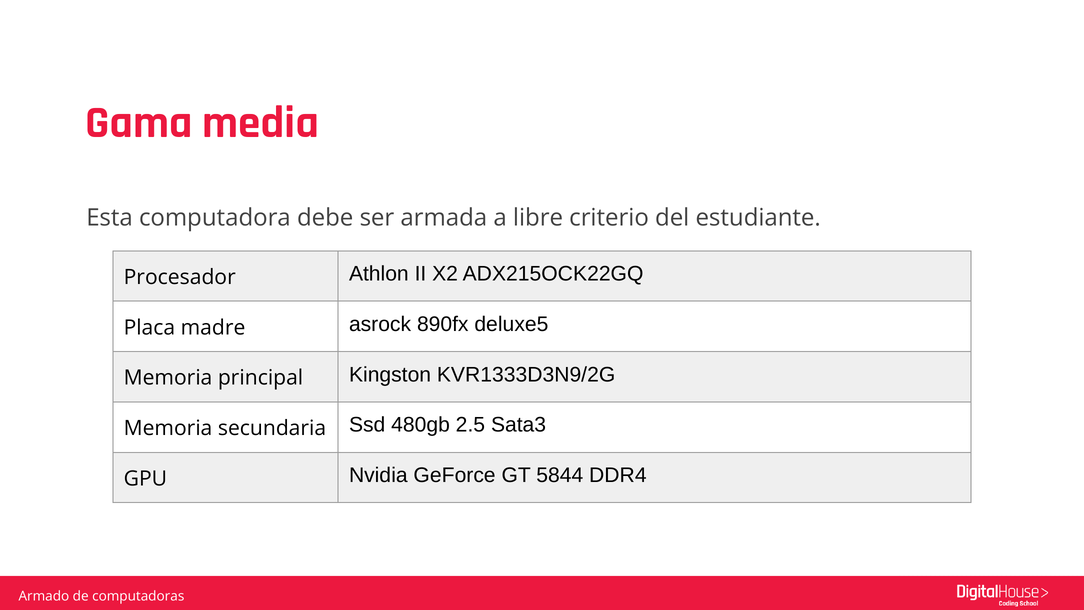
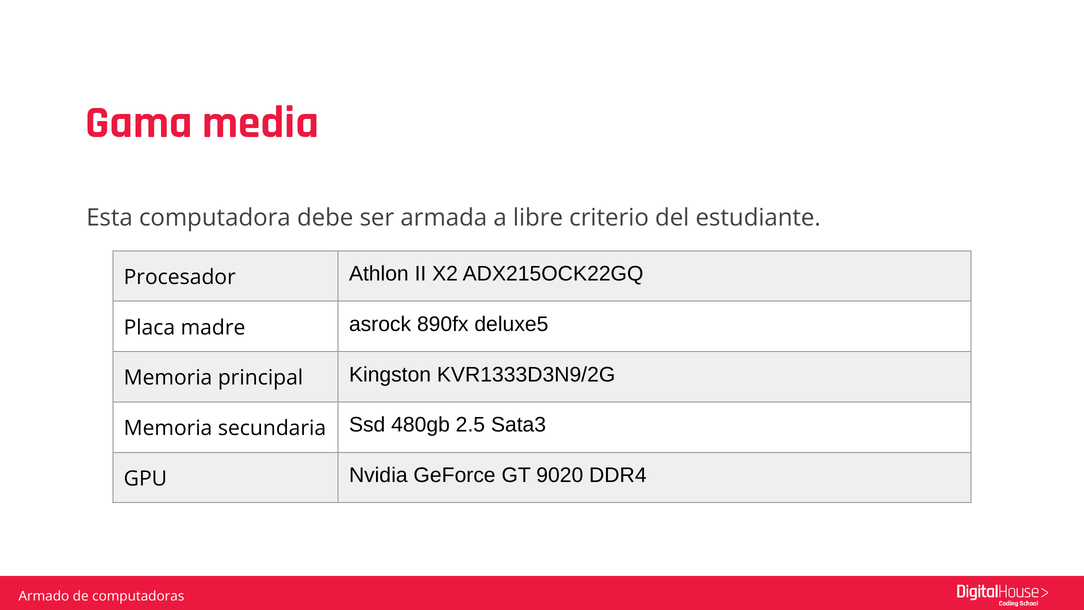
5844: 5844 -> 9020
